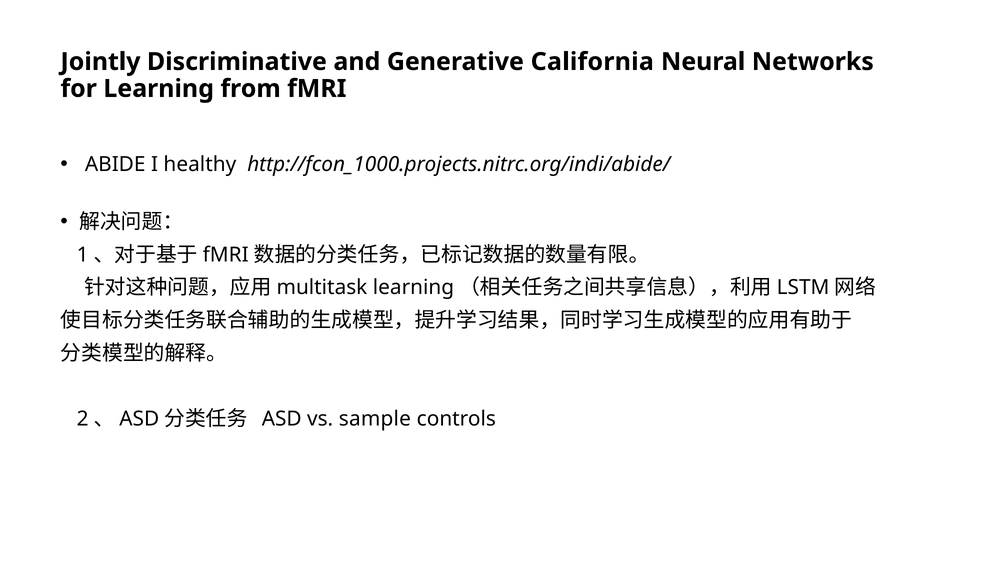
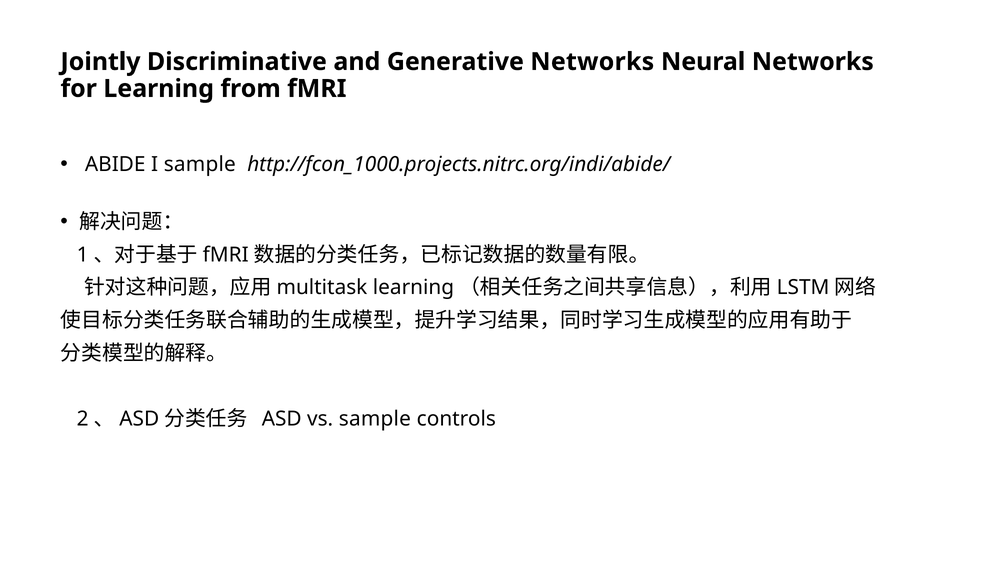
Generative California: California -> Networks
I healthy: healthy -> sample
